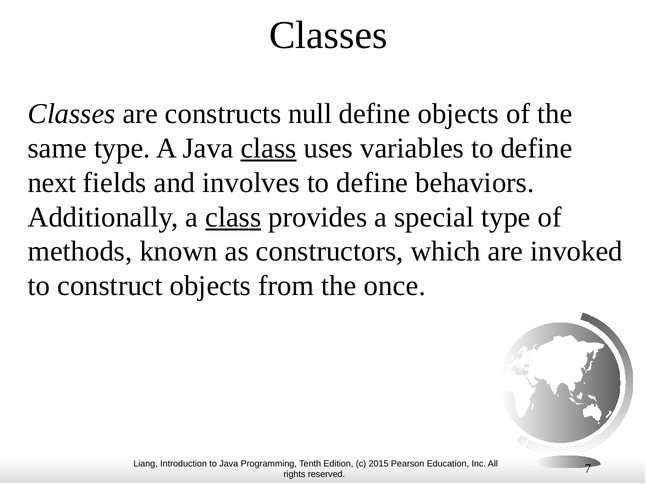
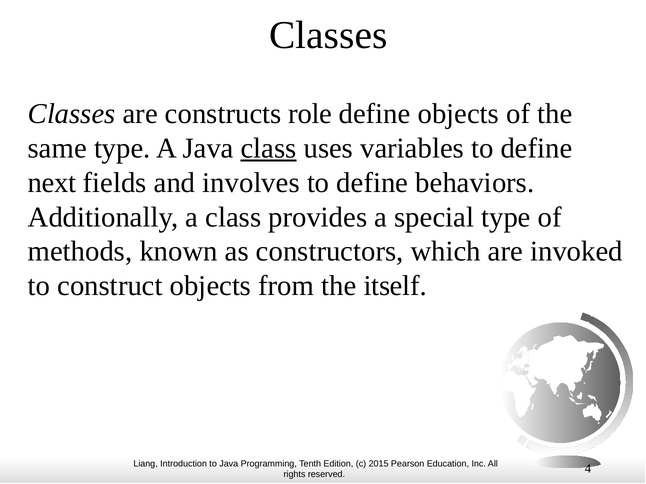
null: null -> role
class at (233, 217) underline: present -> none
once: once -> itself
7: 7 -> 4
